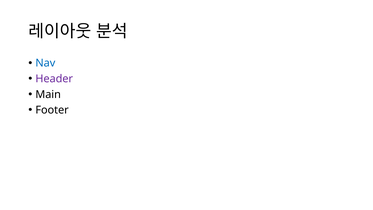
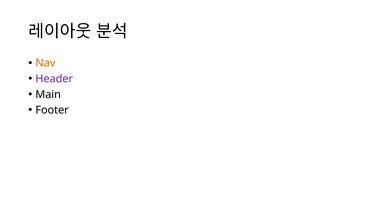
Nav colour: blue -> orange
